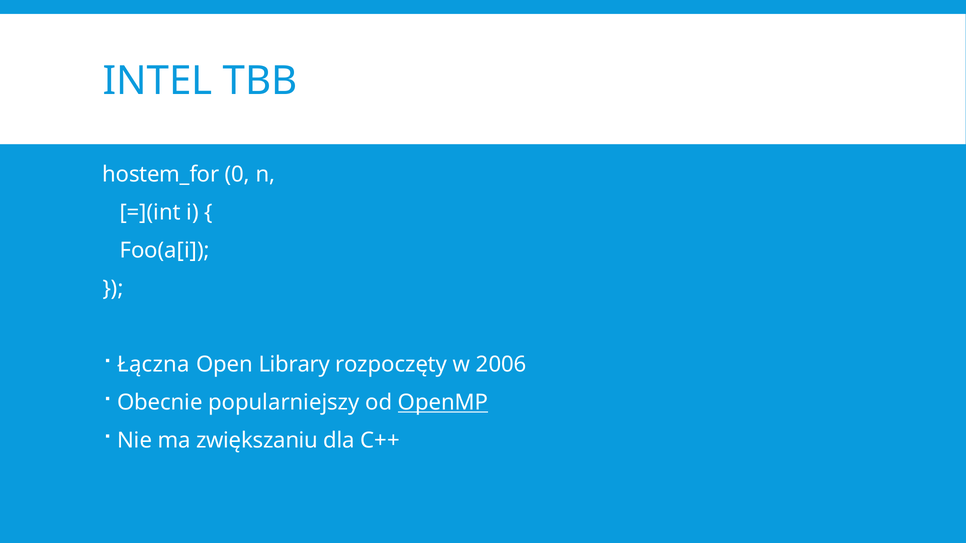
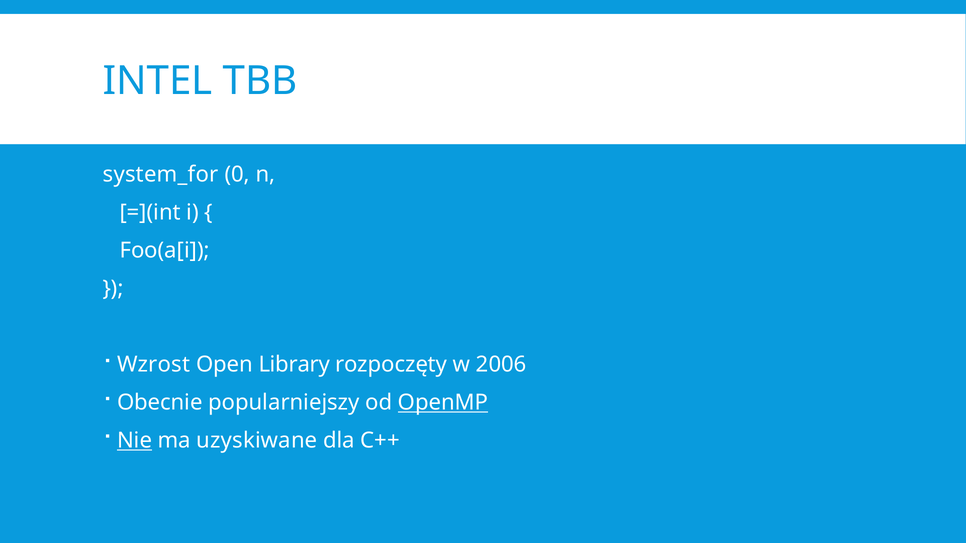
hostem_for: hostem_for -> system_for
Łączna: Łączna -> Wzrost
Nie underline: none -> present
zwiększaniu: zwiększaniu -> uzyskiwane
